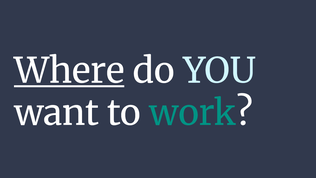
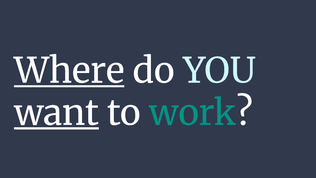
want underline: none -> present
